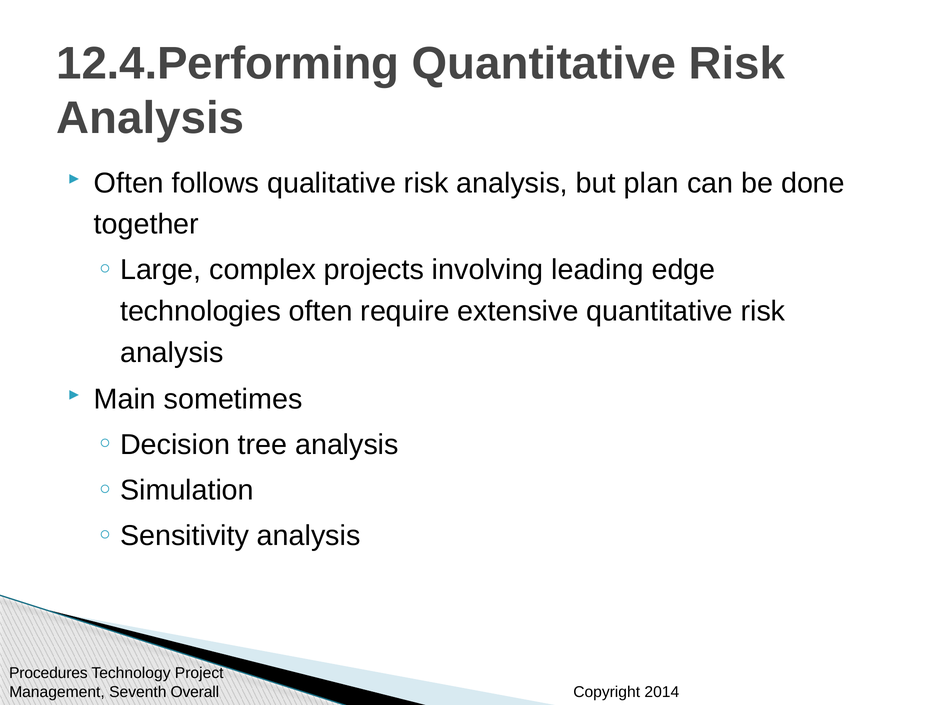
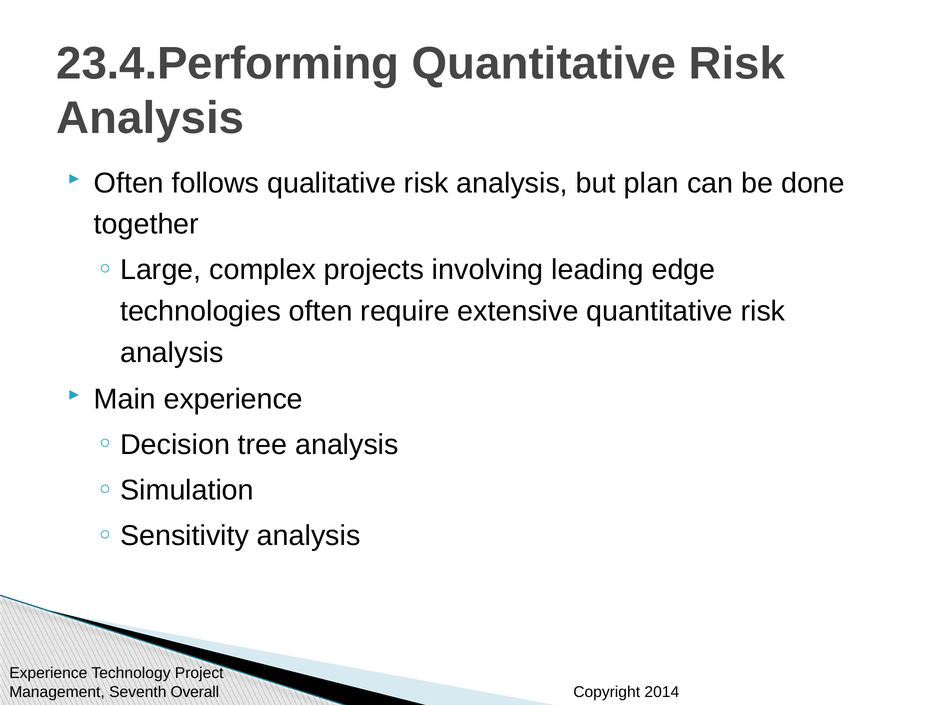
12.4.Performing: 12.4.Performing -> 23.4.Performing
Main sometimes: sometimes -> experience
Procedures at (48, 673): Procedures -> Experience
